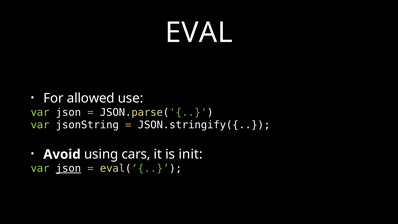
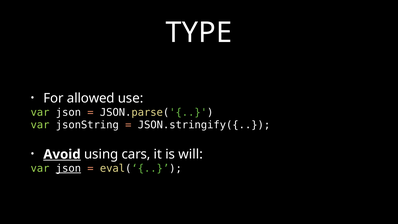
EVAL: EVAL -> TYPE
Avoid underline: none -> present
init: init -> will
